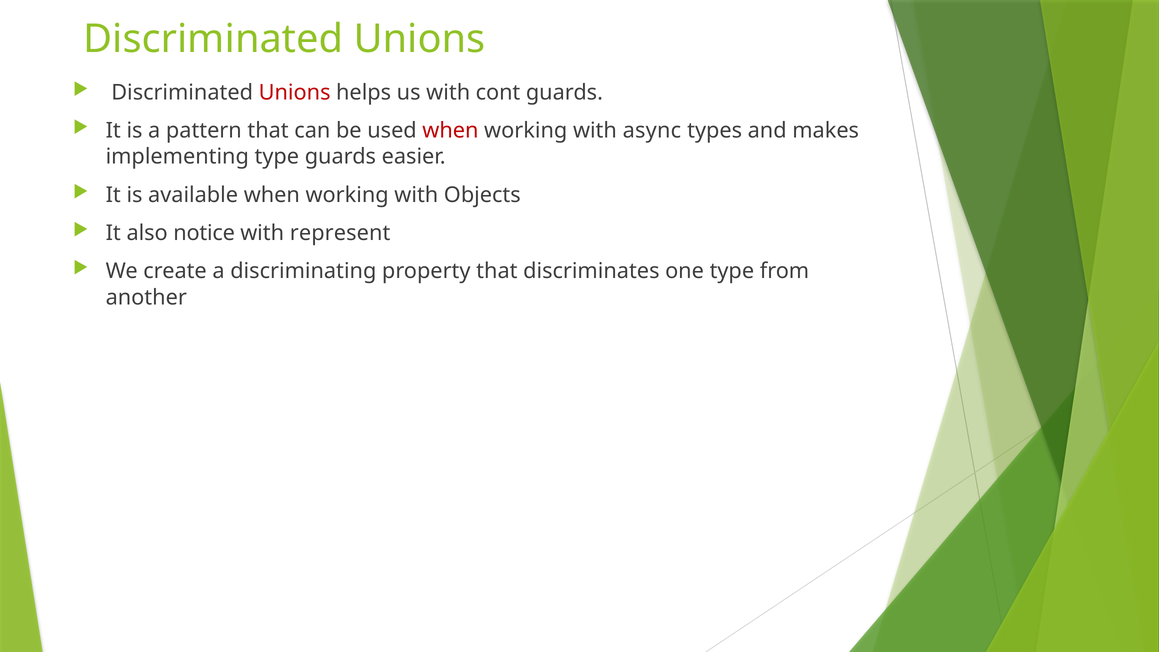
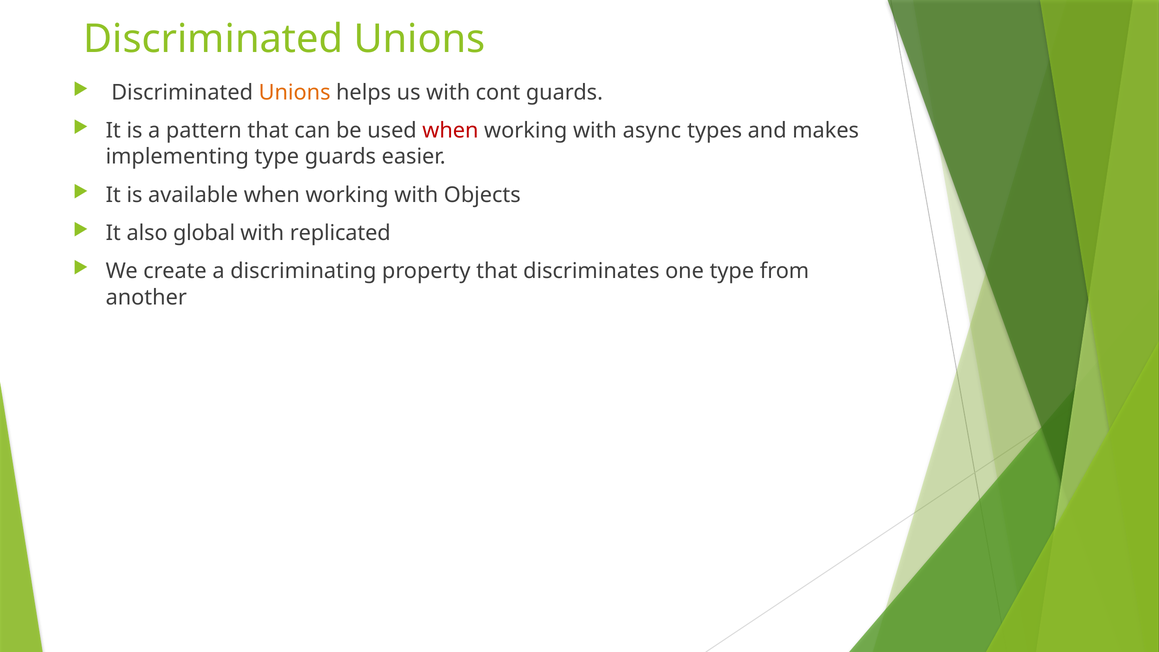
Unions at (295, 93) colour: red -> orange
notice: notice -> global
represent: represent -> replicated
